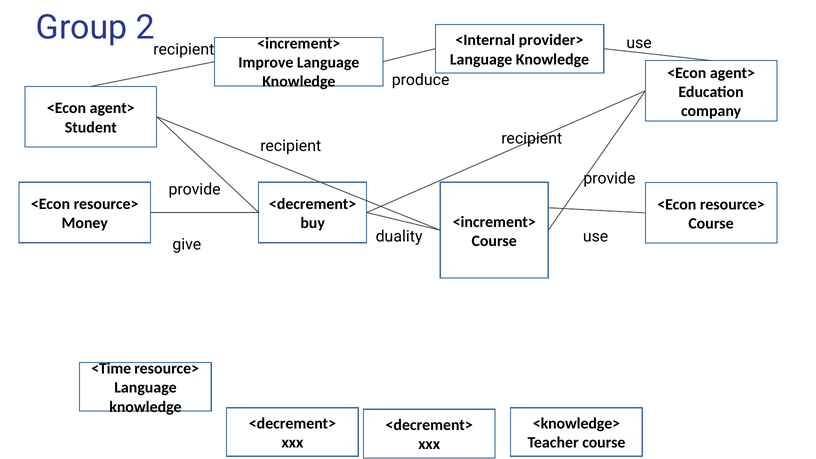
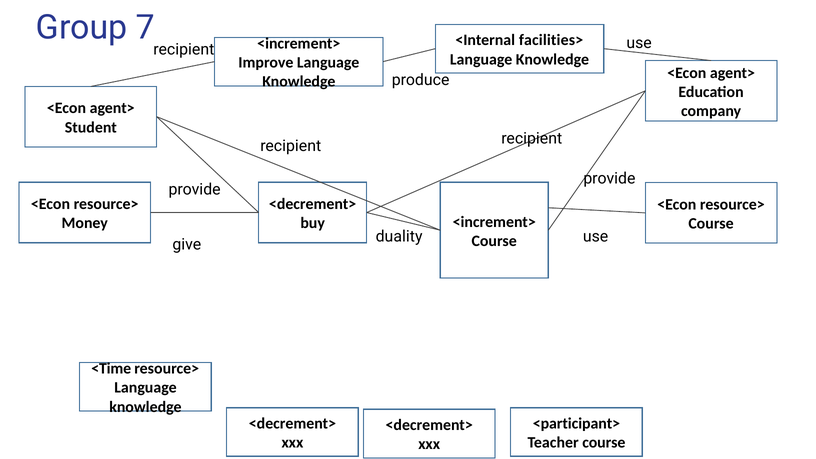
2: 2 -> 7
provider>: provider> -> facilities>
<knowledge>: <knowledge> -> <participant>
